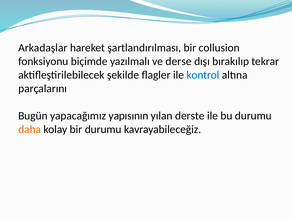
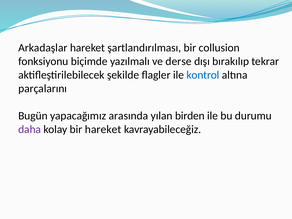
yapısının: yapısının -> arasında
derste: derste -> birden
daha colour: orange -> purple
bir durumu: durumu -> hareket
